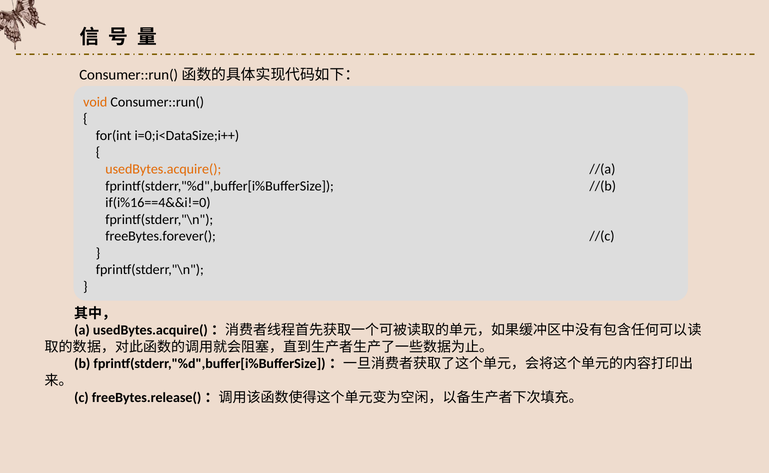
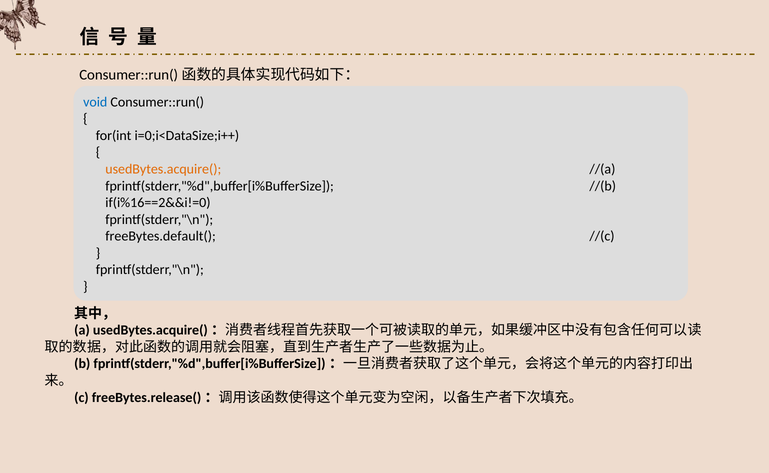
void colour: orange -> blue
if(i%16==4&&i!=0: if(i%16==4&&i!=0 -> if(i%16==2&&i!=0
freeBytes.forever(: freeBytes.forever( -> freeBytes.default(
